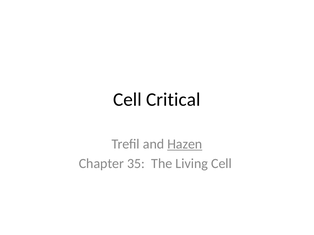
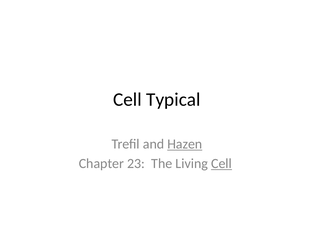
Critical: Critical -> Typical
35: 35 -> 23
Cell at (221, 164) underline: none -> present
